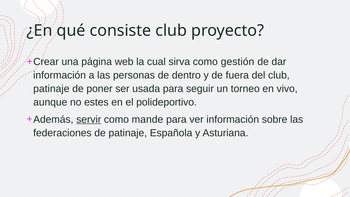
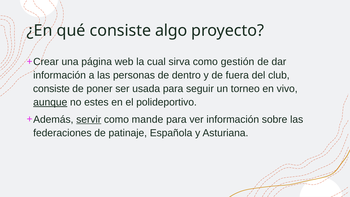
consiste club: club -> algo
patinaje at (51, 89): patinaje -> consiste
aunque underline: none -> present
